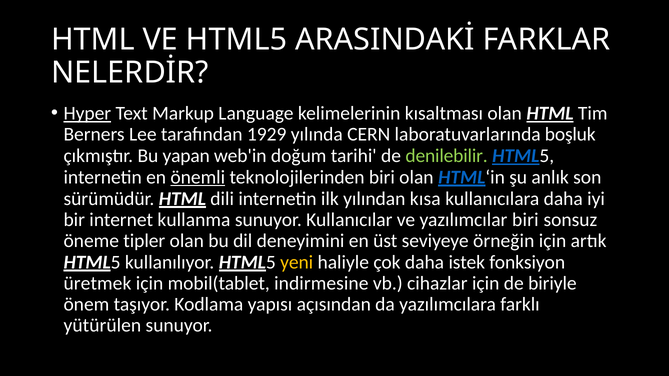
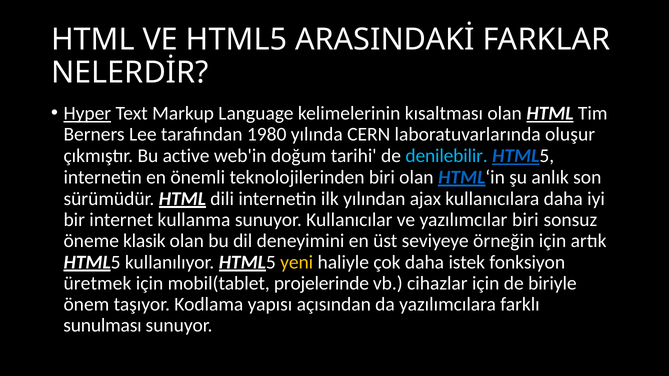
1929: 1929 -> 1980
boşluk: boşluk -> oluşur
yapan: yapan -> active
denilebilir colour: light green -> light blue
önemli underline: present -> none
kısa: kısa -> ajax
tipler: tipler -> klasik
indirmesine: indirmesine -> projelerinde
yütürülen: yütürülen -> sunulması
